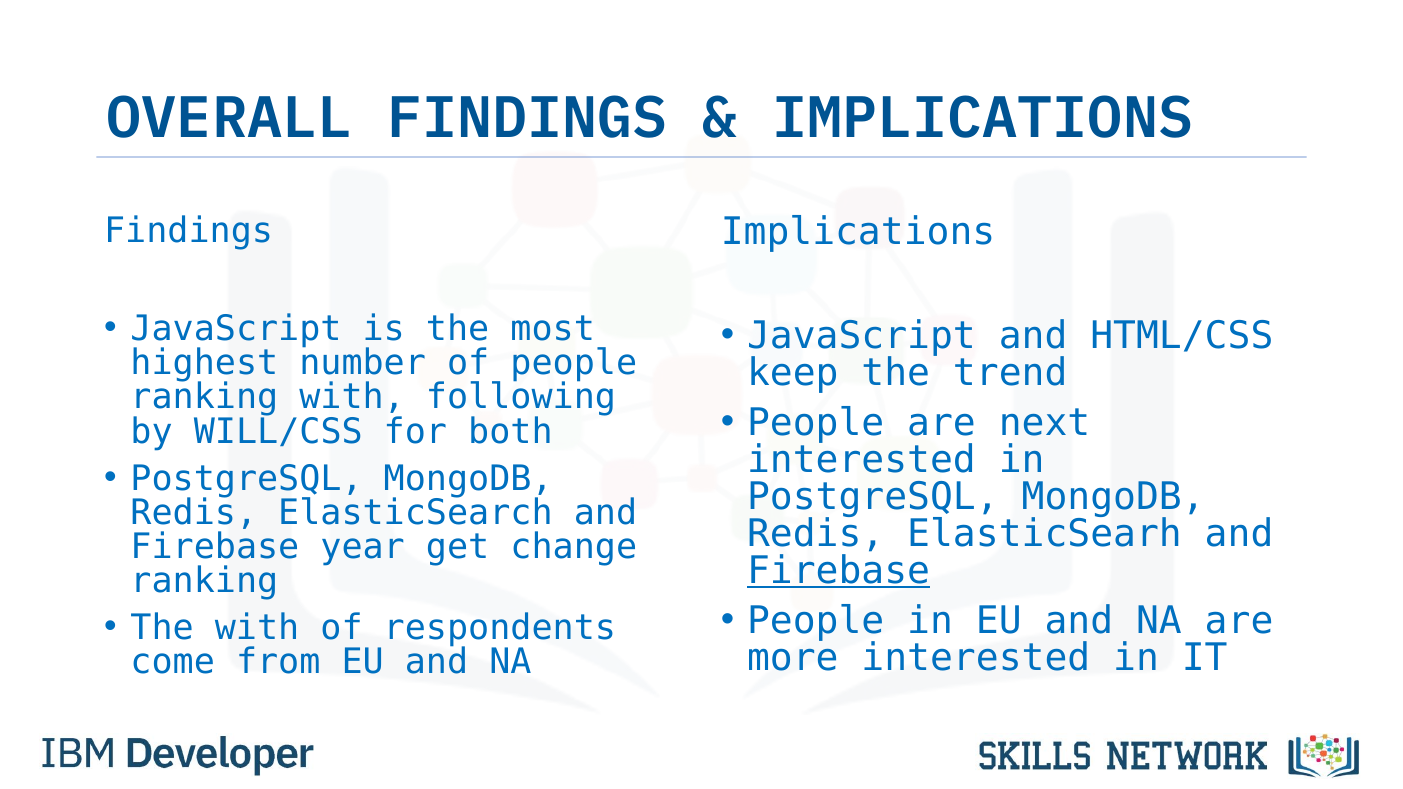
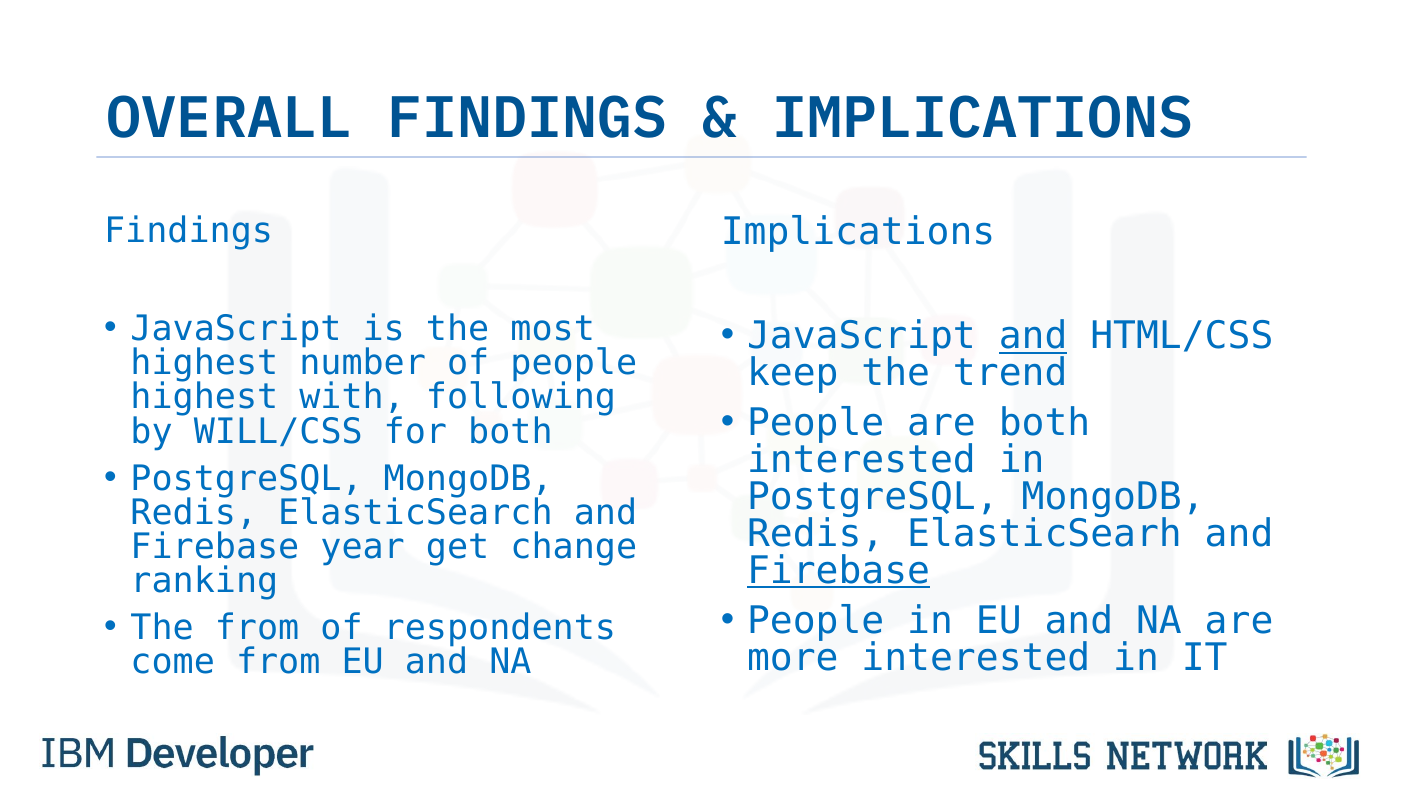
and at (1033, 337) underline: none -> present
ranking at (204, 397): ranking -> highest
are next: next -> both
The with: with -> from
